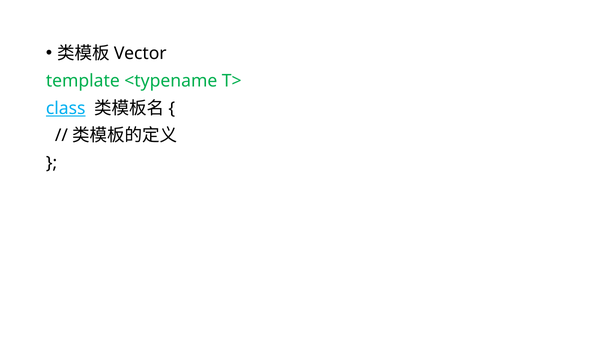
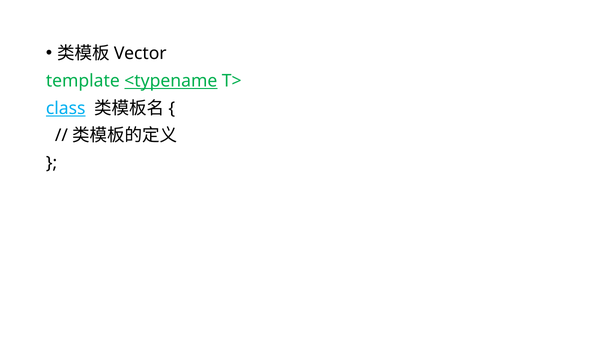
<typename underline: none -> present
